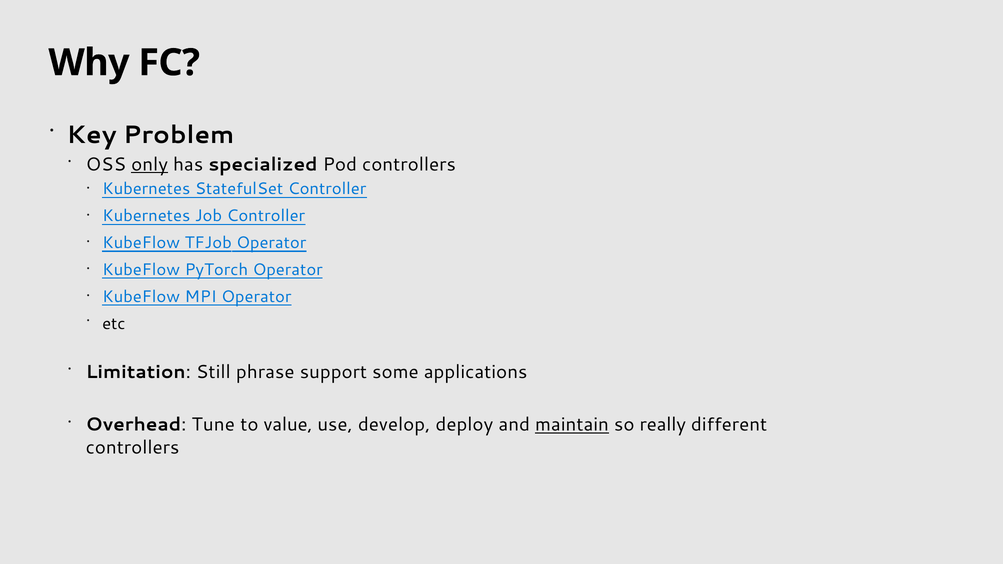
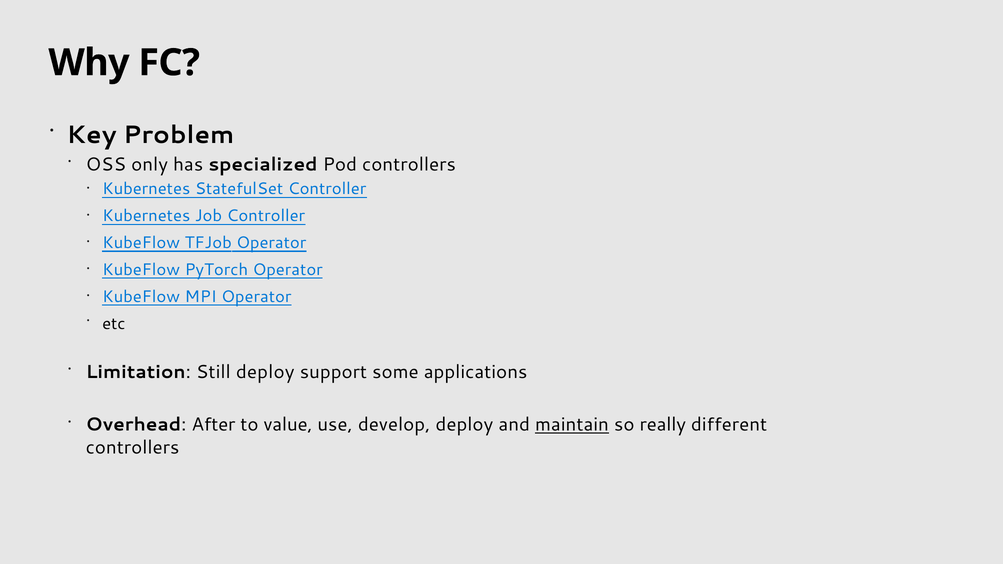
only underline: present -> none
Still phrase: phrase -> deploy
Tune: Tune -> After
